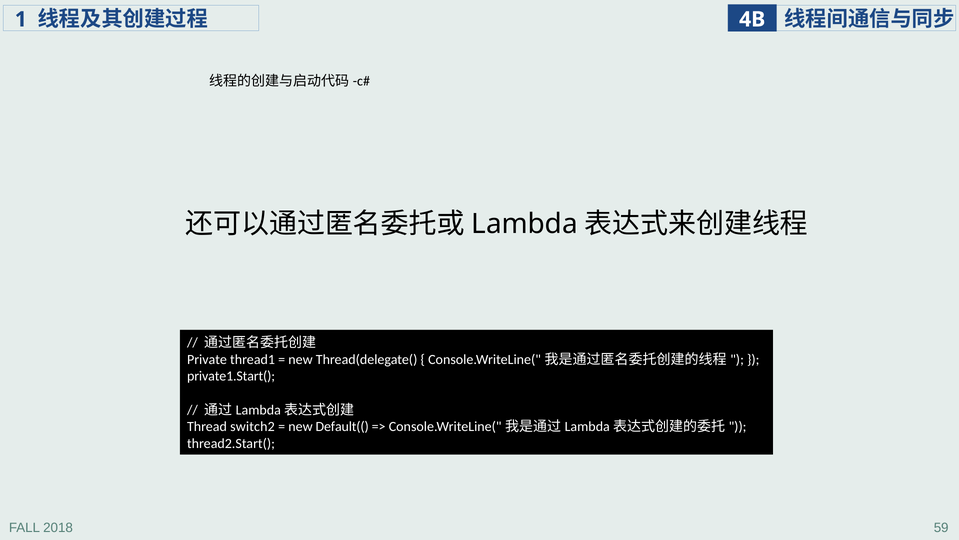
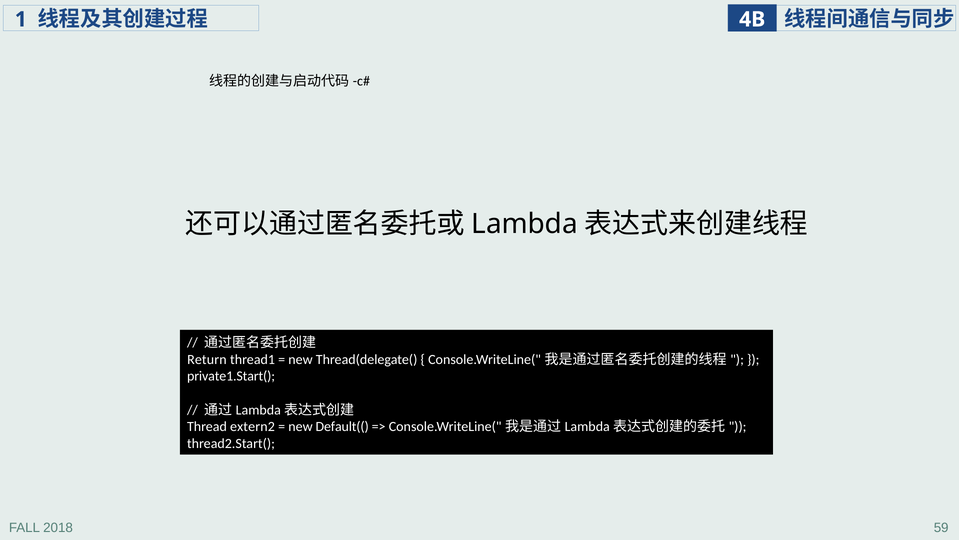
Private: Private -> Return
switch2: switch2 -> extern2
